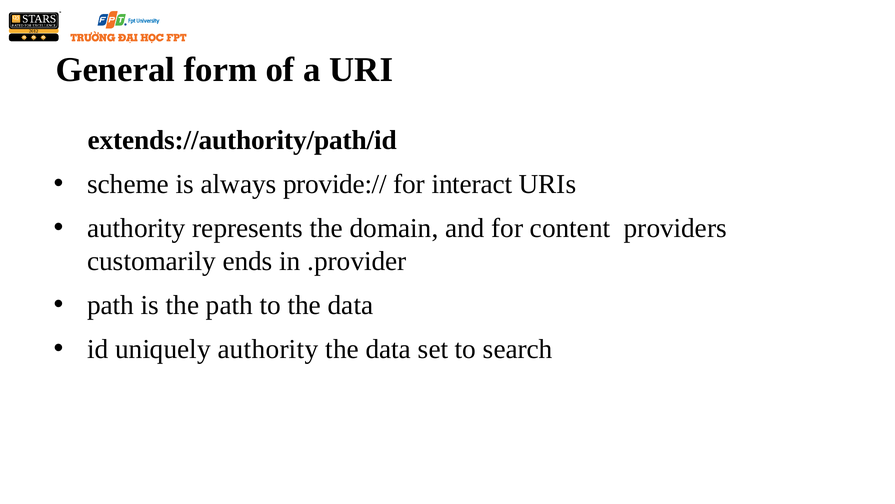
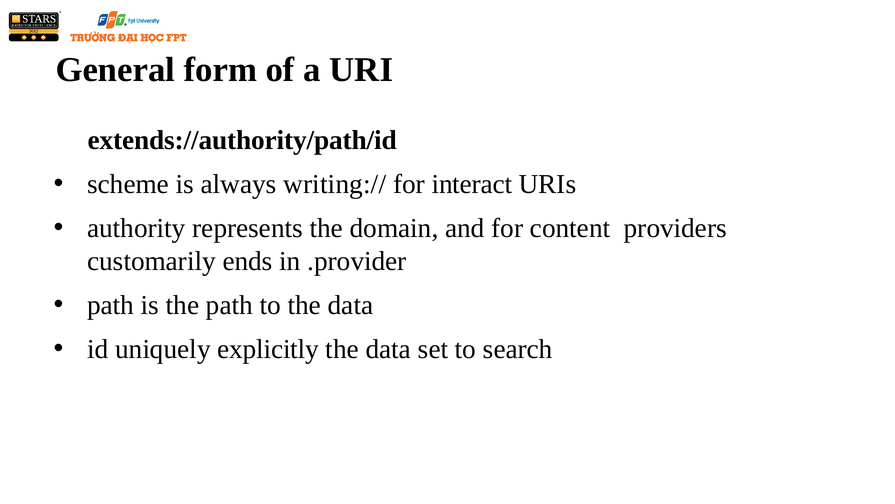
provide://: provide:// -> writing://
uniquely authority: authority -> explicitly
